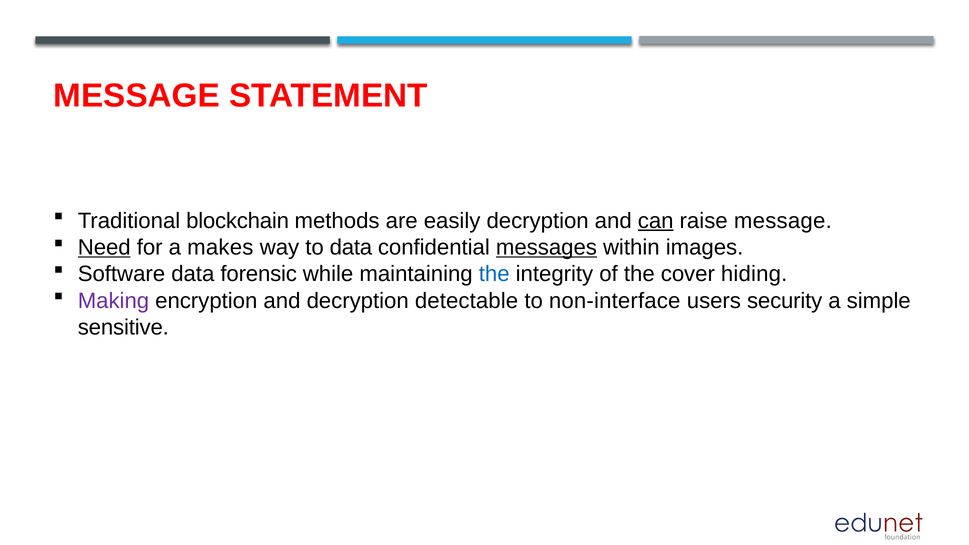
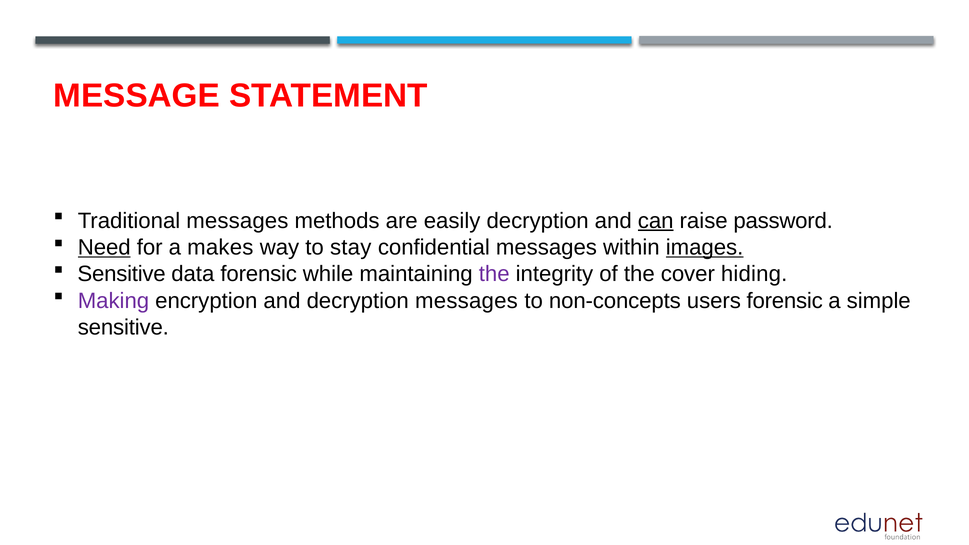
Traditional blockchain: blockchain -> messages
raise message: message -> password
to data: data -> stay
messages at (546, 247) underline: present -> none
images underline: none -> present
Software at (121, 274): Software -> Sensitive
the at (494, 274) colour: blue -> purple
decryption detectable: detectable -> messages
non-interface: non-interface -> non-concepts
users security: security -> forensic
